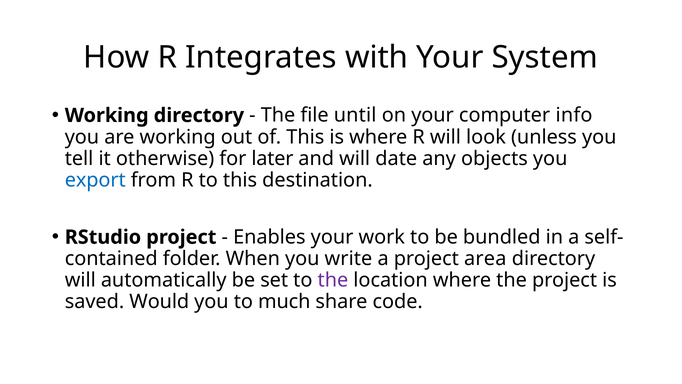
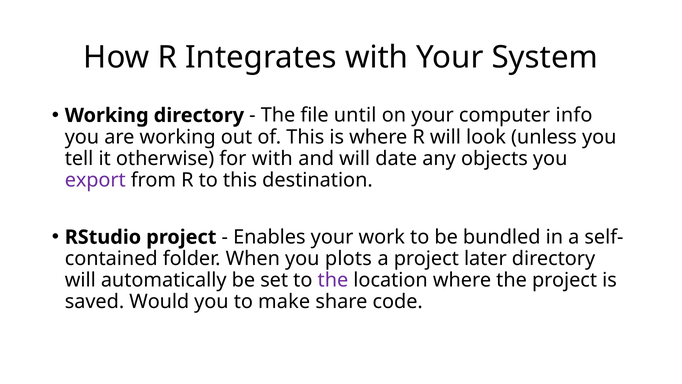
for later: later -> with
export colour: blue -> purple
write: write -> plots
area: area -> later
much: much -> make
